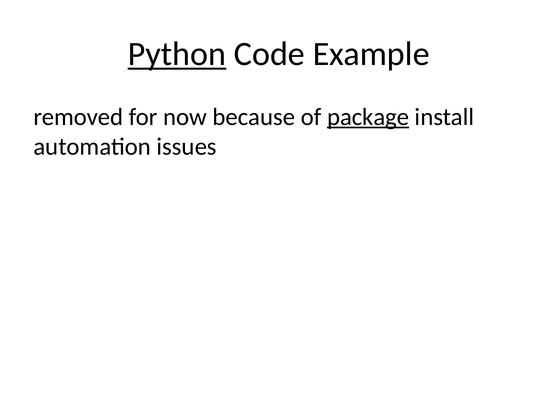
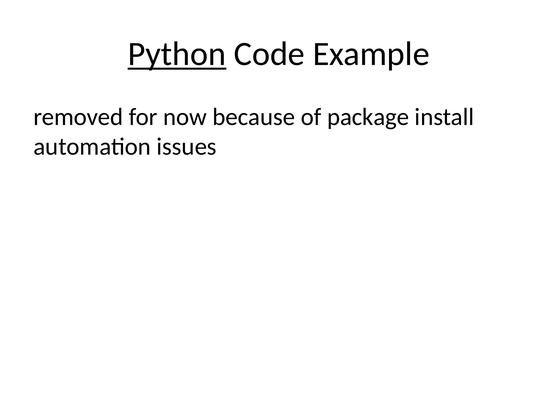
package underline: present -> none
